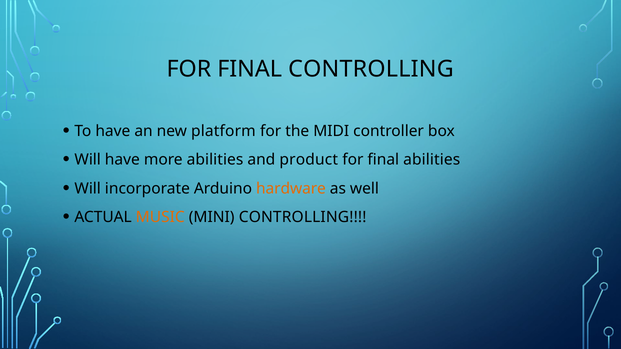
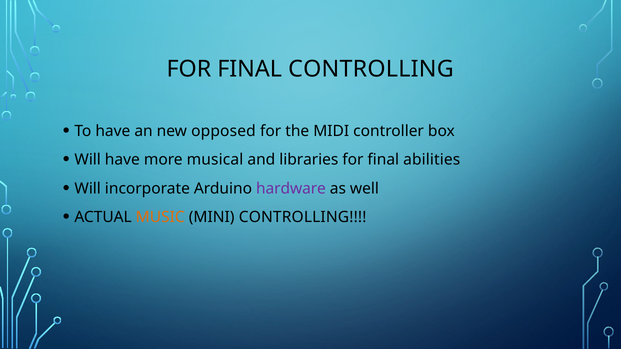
platform: platform -> opposed
more abilities: abilities -> musical
product: product -> libraries
hardware colour: orange -> purple
